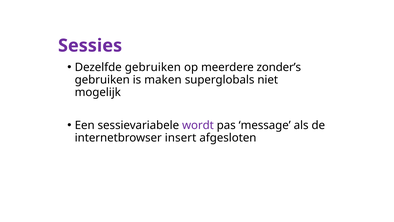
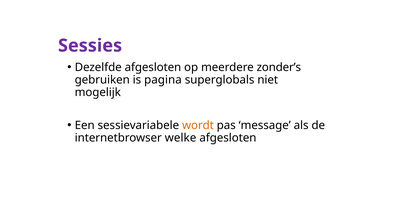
Dezelfde gebruiken: gebruiken -> afgesloten
maken: maken -> pagina
wordt colour: purple -> orange
insert: insert -> welke
